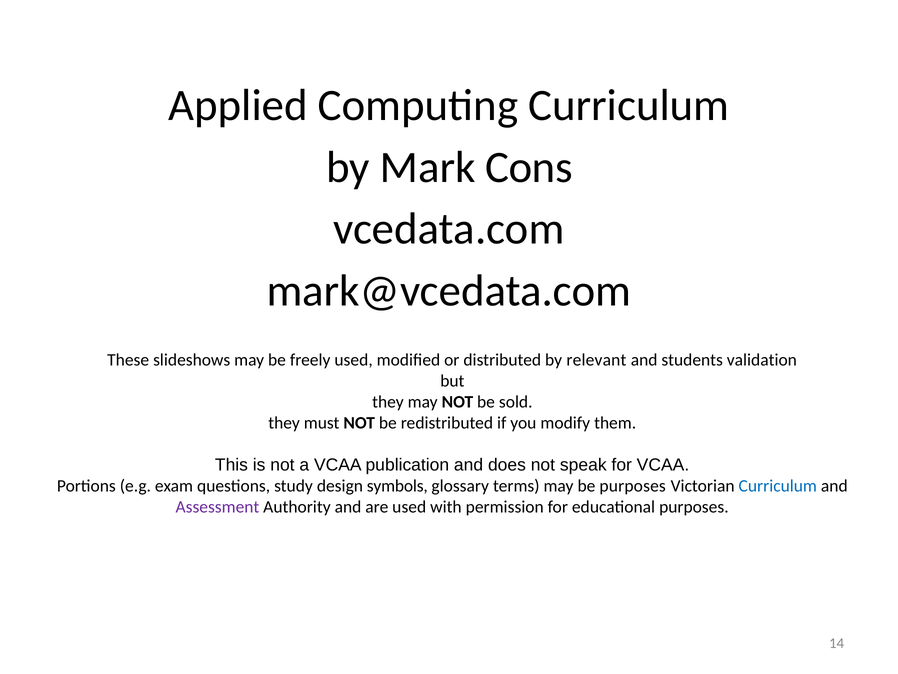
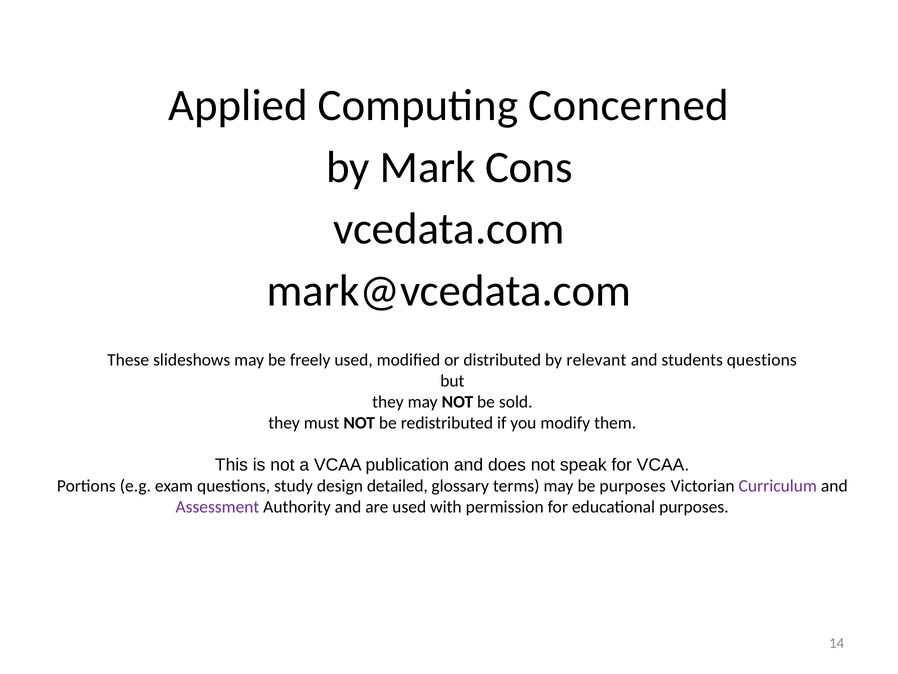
Computing Curriculum: Curriculum -> Concerned
students validation: validation -> questions
symbols: symbols -> detailed
Curriculum at (778, 486) colour: blue -> purple
